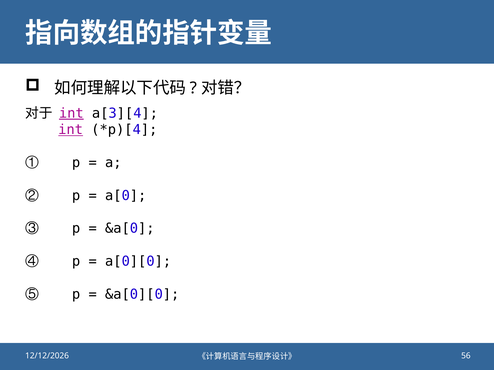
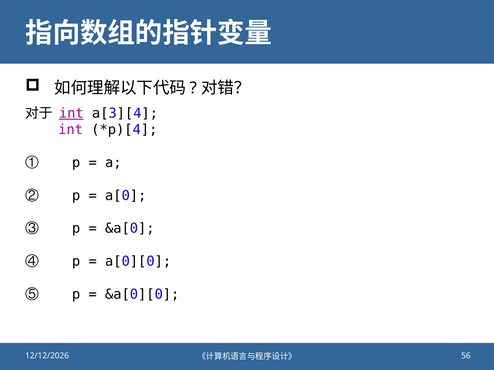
int at (71, 130) underline: present -> none
